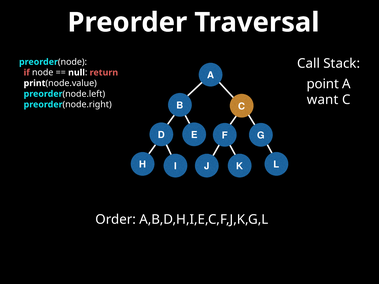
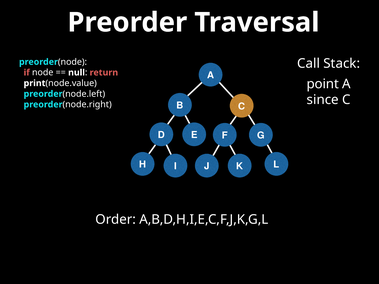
want: want -> since
